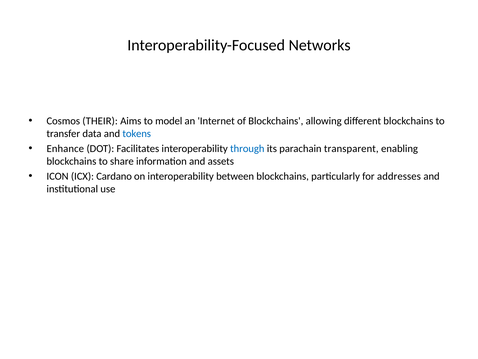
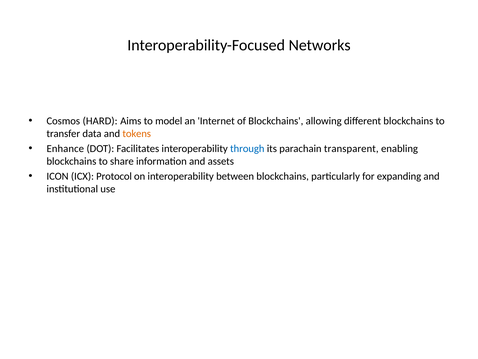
THEIR: THEIR -> HARD
tokens colour: blue -> orange
Cardano: Cardano -> Protocol
addresses: addresses -> expanding
